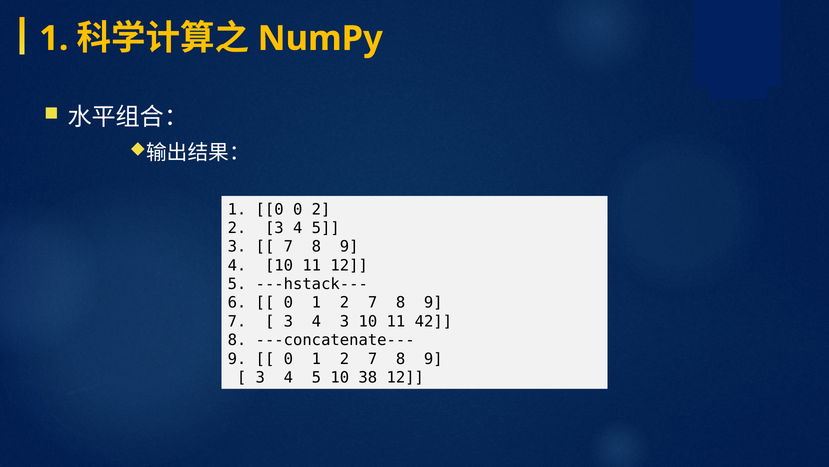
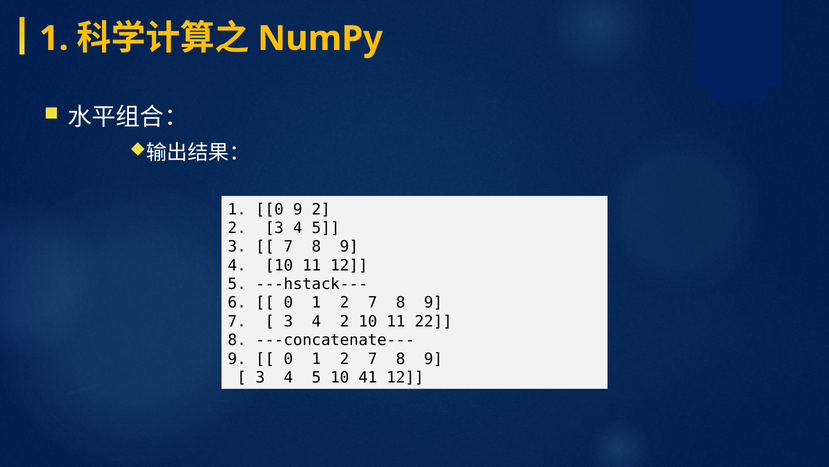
0 0: 0 -> 9
4 3: 3 -> 2
42: 42 -> 22
38: 38 -> 41
